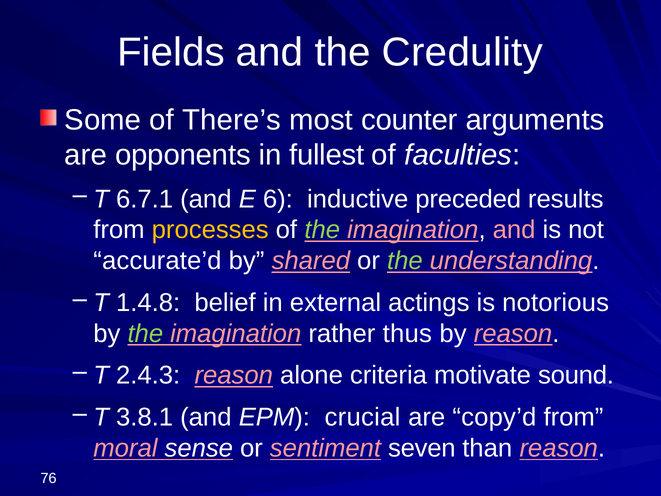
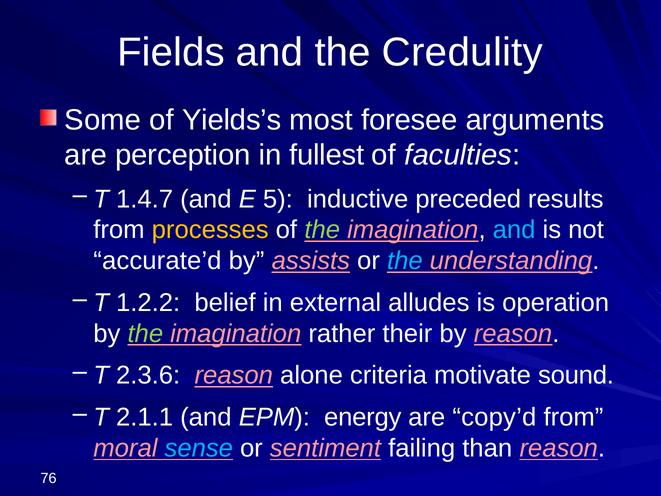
There’s: There’s -> Yields’s
counter: counter -> foresee
opponents: opponents -> perception
6.7.1: 6.7.1 -> 1.4.7
6: 6 -> 5
and at (514, 230) colour: pink -> light blue
shared: shared -> assists
the at (405, 261) colour: light green -> light blue
1.4.8: 1.4.8 -> 1.2.2
actings: actings -> alludes
notorious: notorious -> operation
thus: thus -> their
2.4.3: 2.4.3 -> 2.3.6
3.8.1: 3.8.1 -> 2.1.1
crucial: crucial -> energy
sense colour: white -> light blue
seven: seven -> failing
